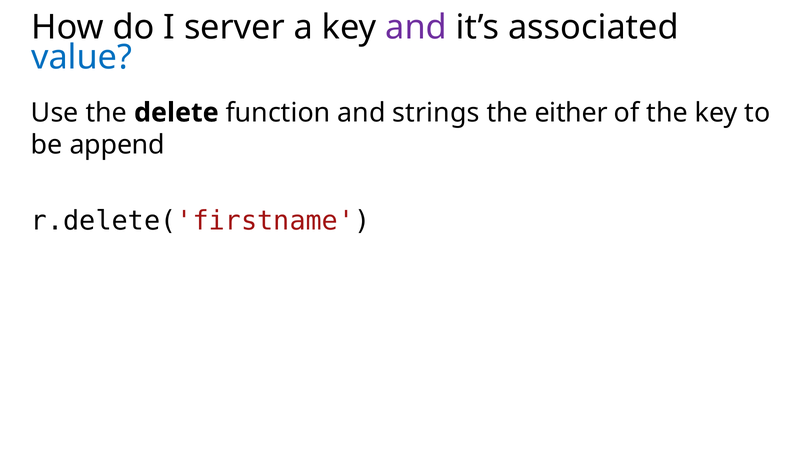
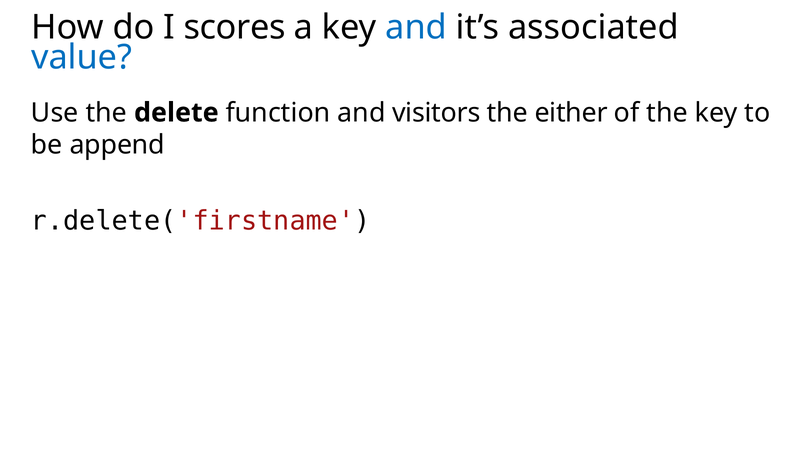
server: server -> scores
and at (416, 27) colour: purple -> blue
strings: strings -> visitors
